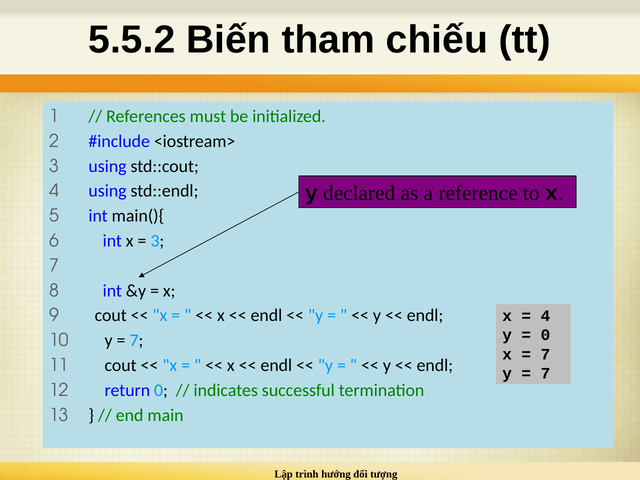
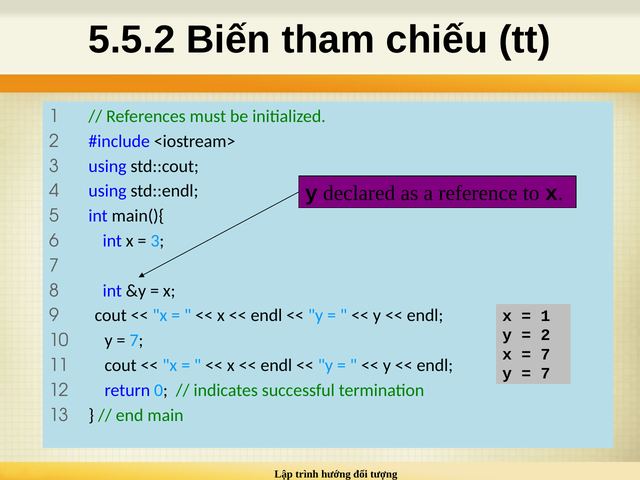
4 at (545, 316): 4 -> 1
0 at (545, 335): 0 -> 2
